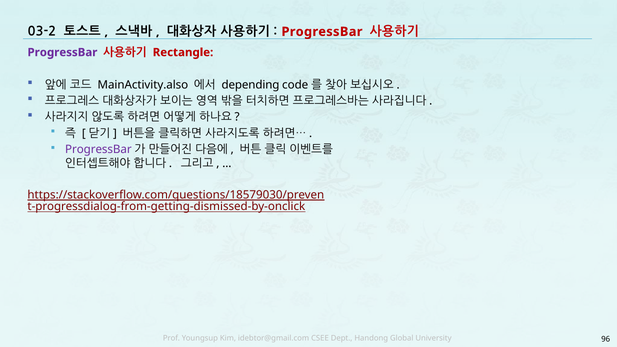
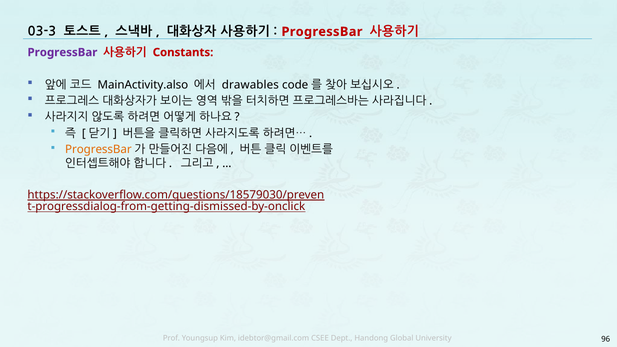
03-2: 03-2 -> 03-3
Rectangle: Rectangle -> Constants
depending: depending -> drawables
ProgressBar at (98, 150) colour: purple -> orange
